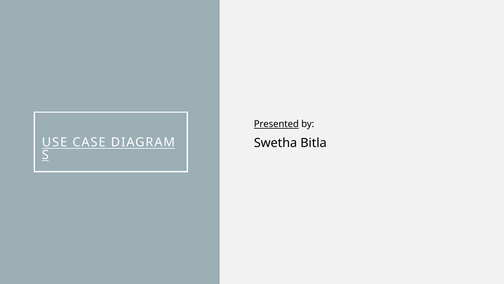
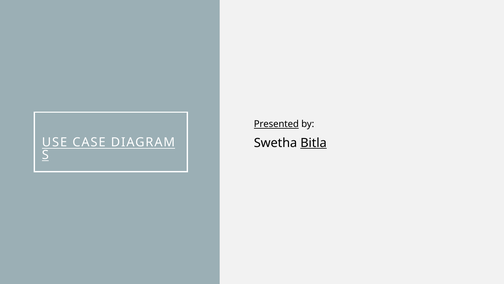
Bitla underline: none -> present
